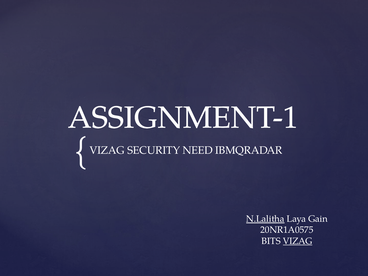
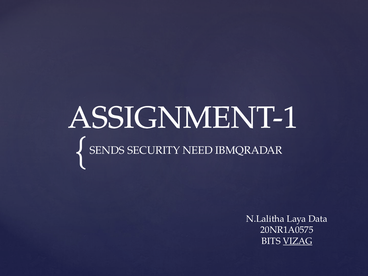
VIZAG at (107, 150): VIZAG -> SENDS
N.Lalitha underline: present -> none
Gain: Gain -> Data
